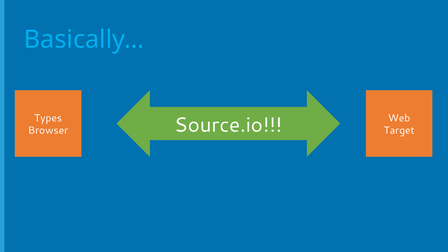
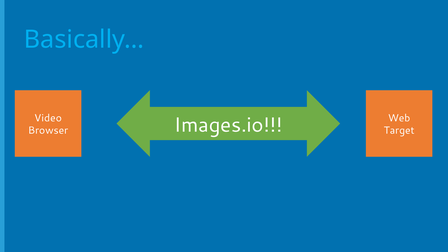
Types: Types -> Video
Source.io: Source.io -> Images.io
